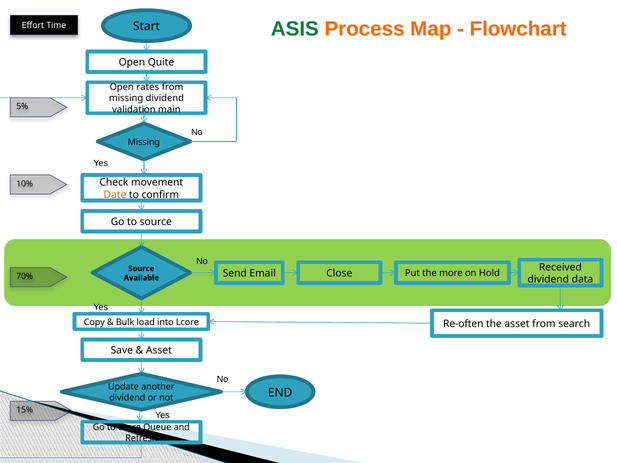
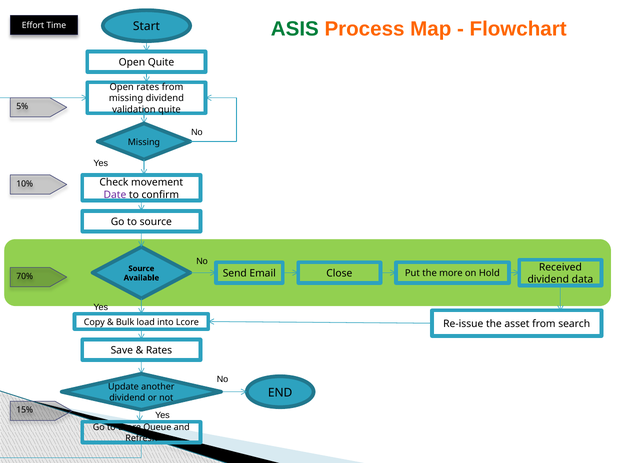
validation main: main -> quite
Date colour: orange -> purple
Re-often: Re-often -> Re-issue
Asset at (159, 350): Asset -> Rates
